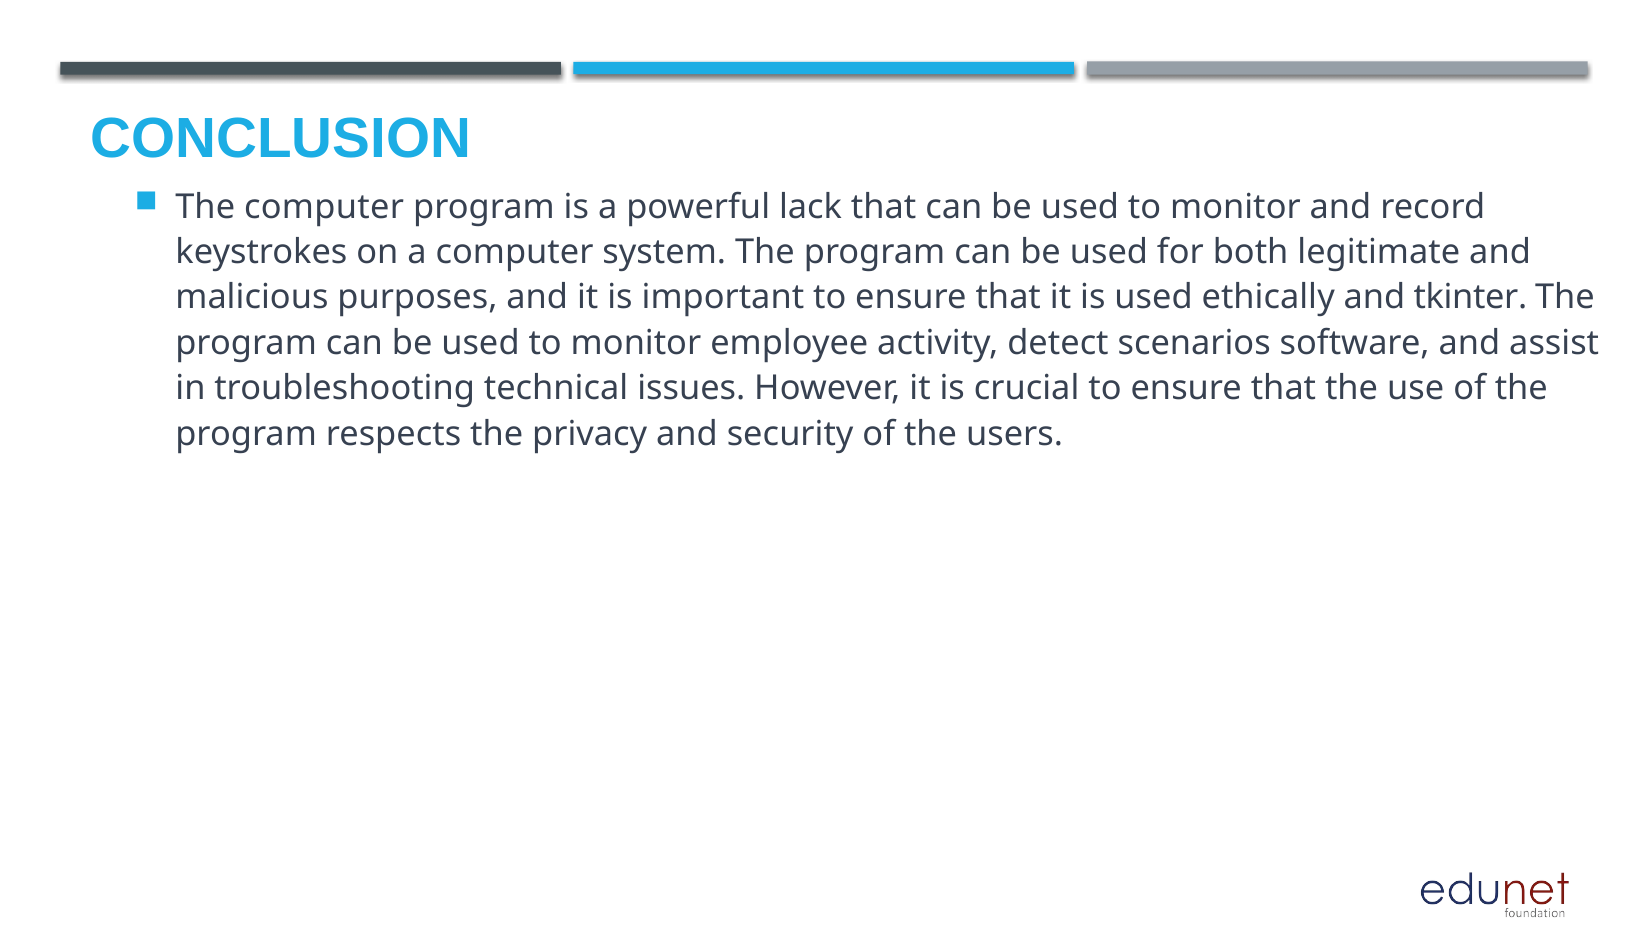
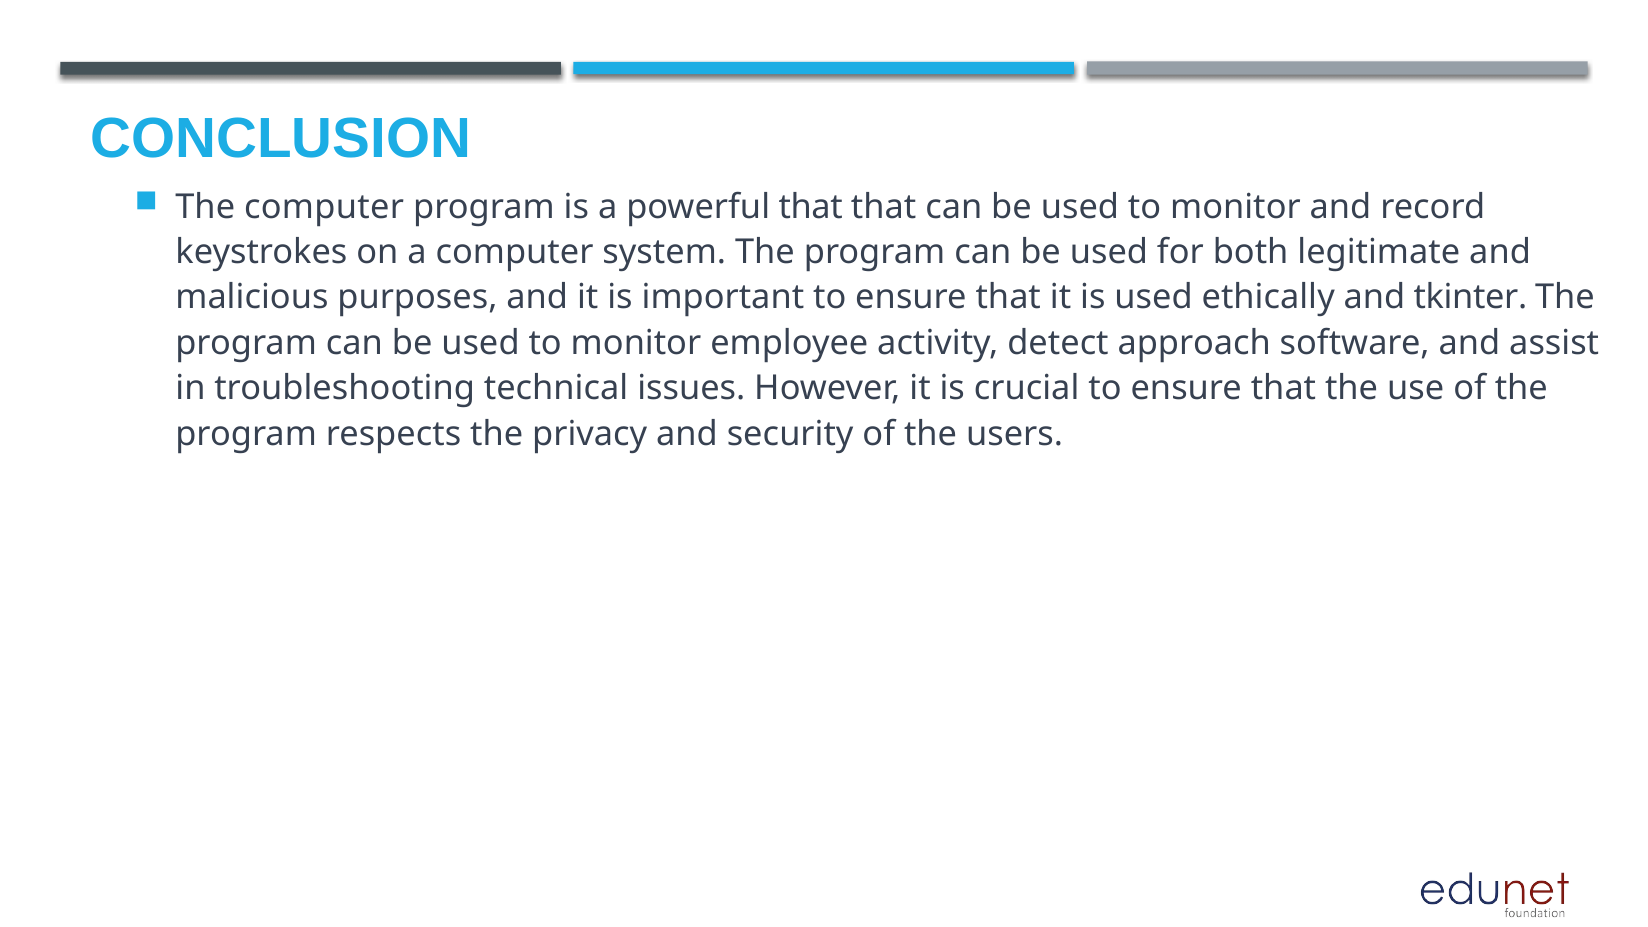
powerful lack: lack -> that
scenarios: scenarios -> approach
